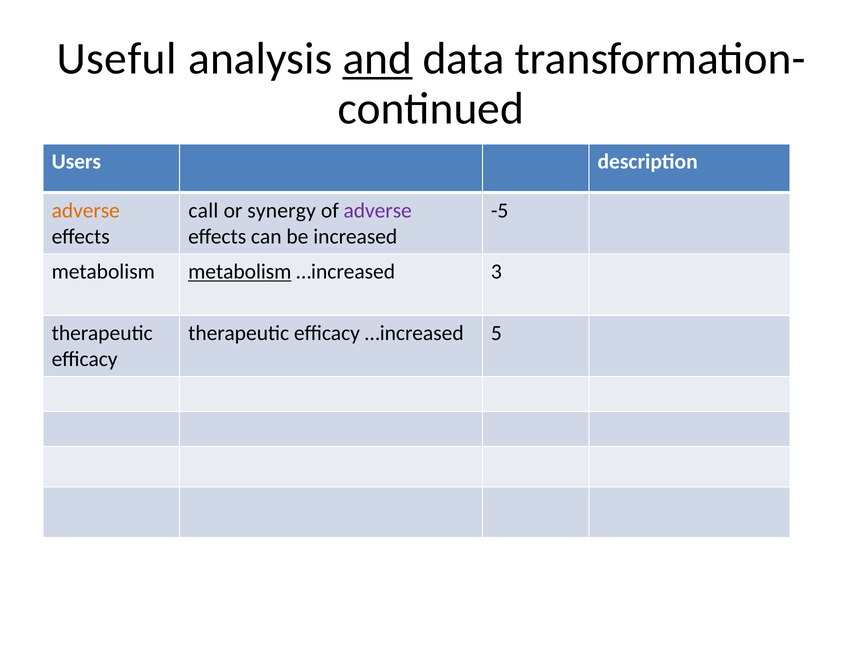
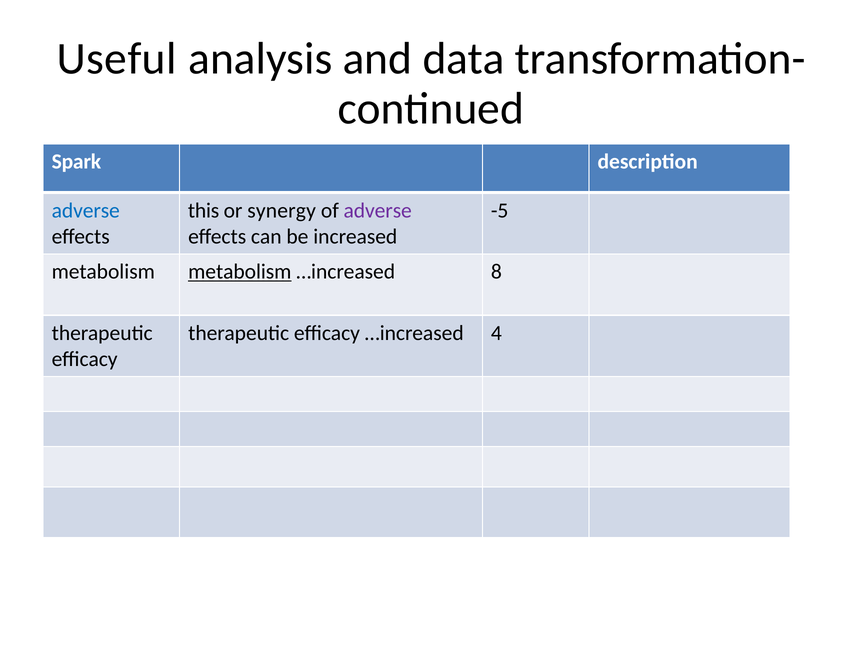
and underline: present -> none
Users: Users -> Spark
adverse at (86, 210) colour: orange -> blue
call: call -> this
3: 3 -> 8
5: 5 -> 4
